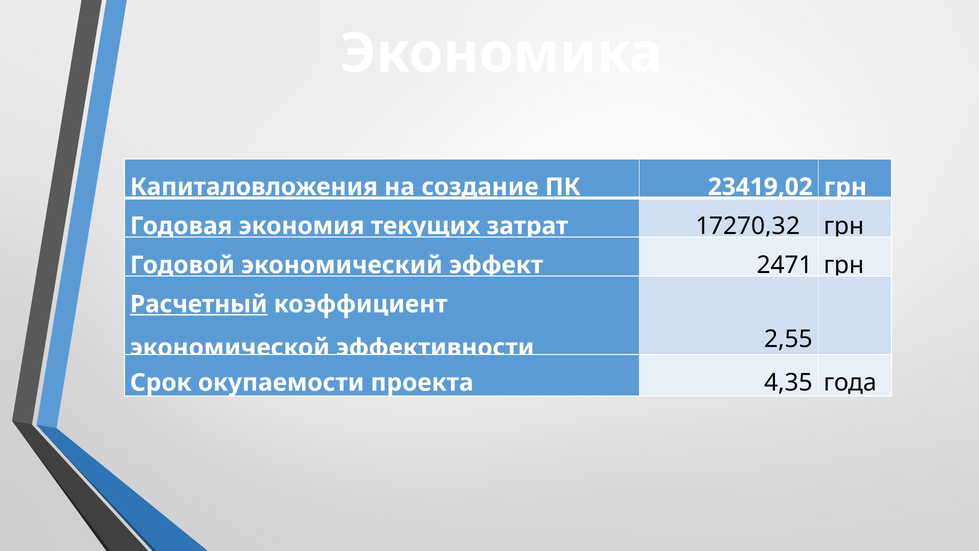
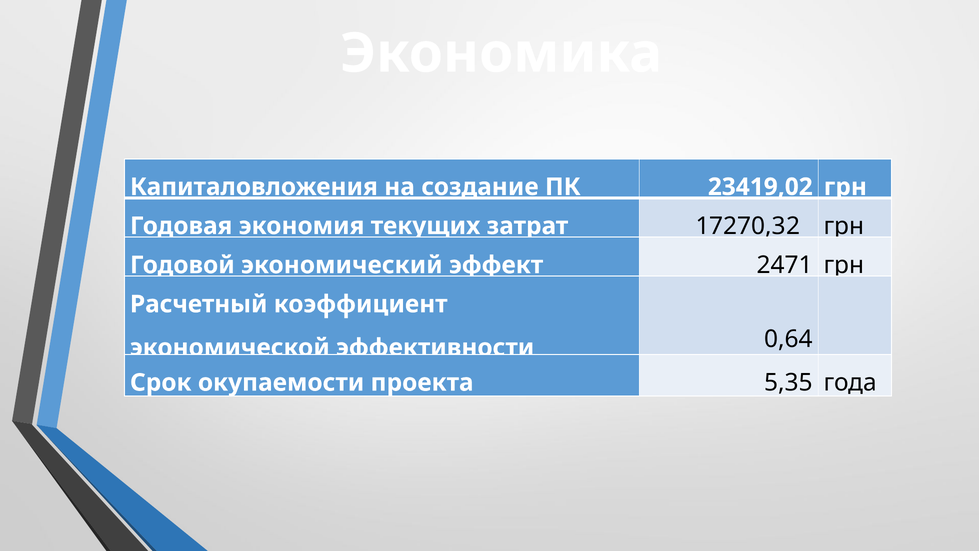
Расчетный underline: present -> none
2,55: 2,55 -> 0,64
4,35: 4,35 -> 5,35
